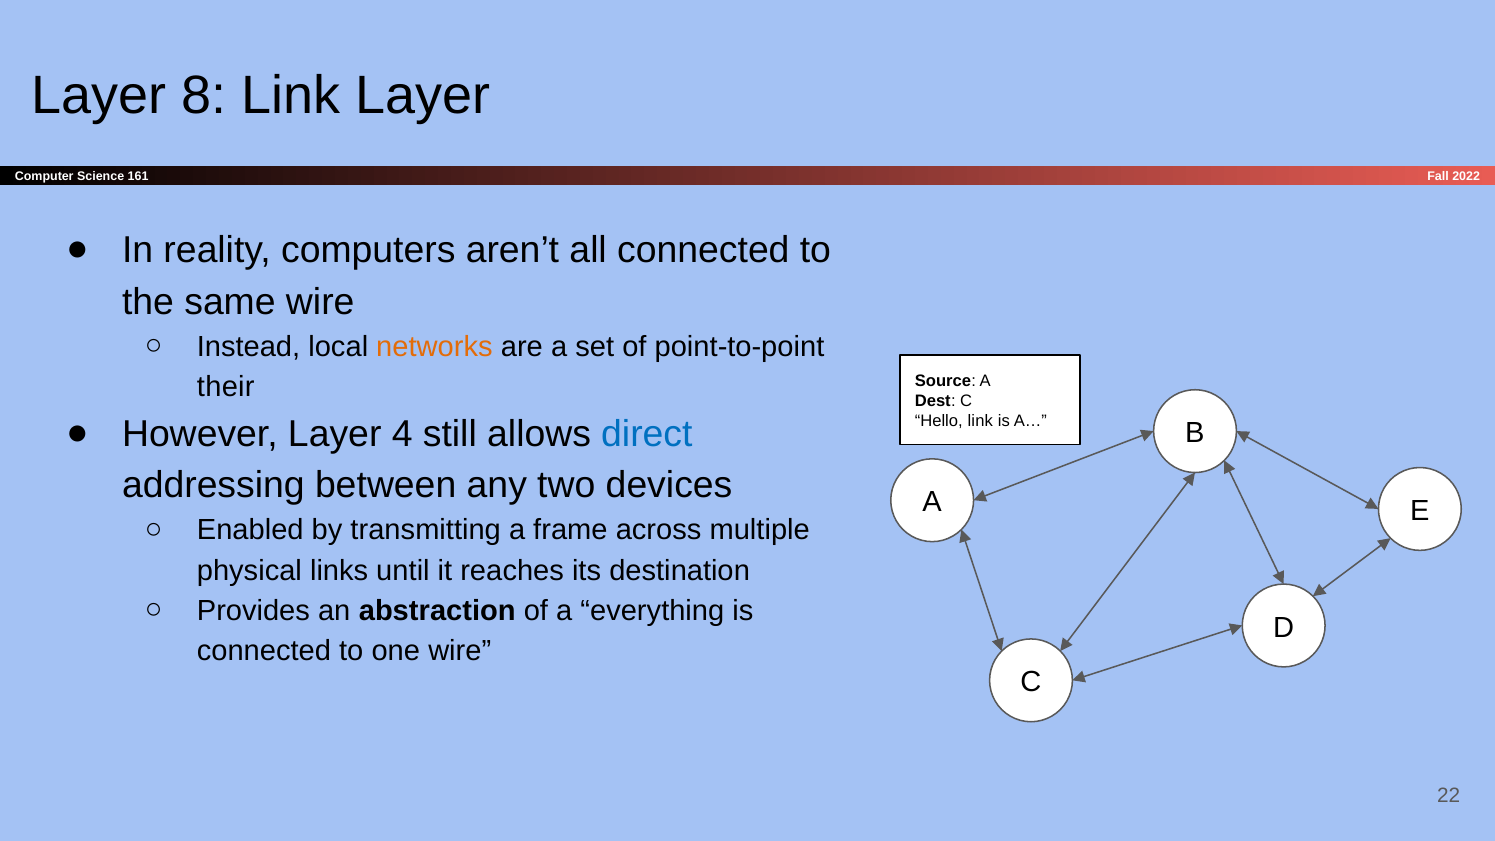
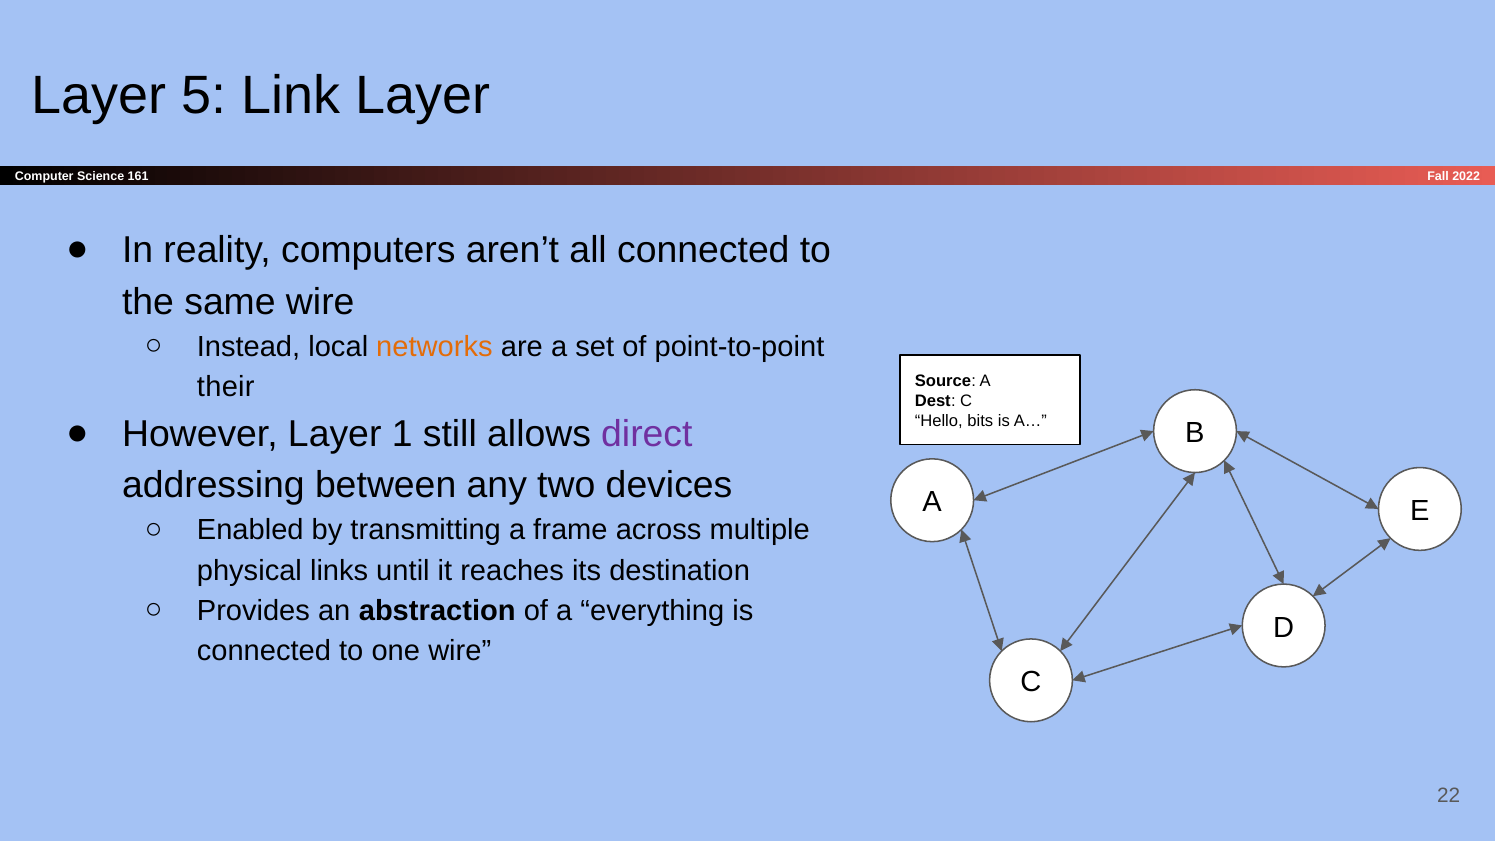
8: 8 -> 5
Hello link: link -> bits
4: 4 -> 1
direct colour: blue -> purple
